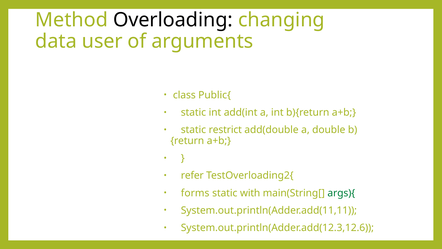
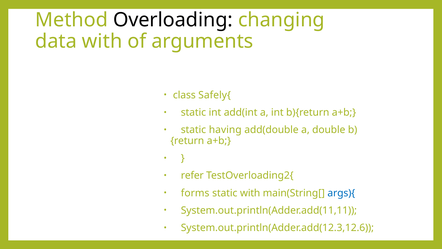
data user: user -> with
Public{: Public{ -> Safely{
restrict: restrict -> having
args){ colour: green -> blue
